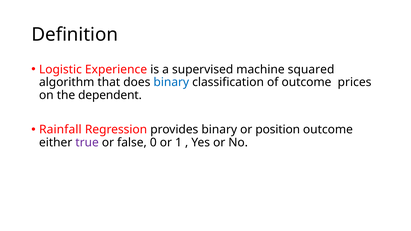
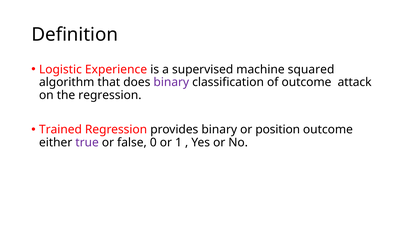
binary at (171, 82) colour: blue -> purple
prices: prices -> attack
the dependent: dependent -> regression
Rainfall: Rainfall -> Trained
